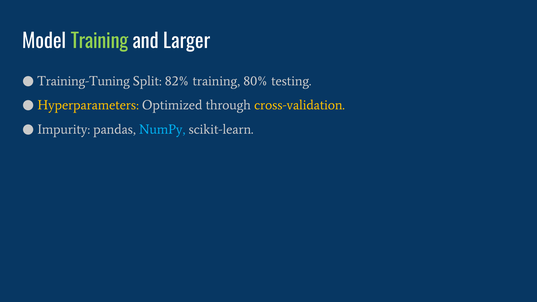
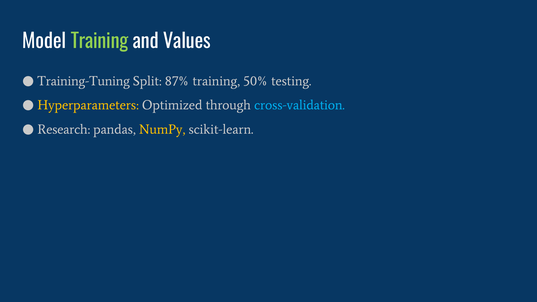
Larger: Larger -> Values
82%: 82% -> 87%
80%: 80% -> 50%
cross-validation colour: yellow -> light blue
Impurity: Impurity -> Research
NumPy colour: light blue -> yellow
